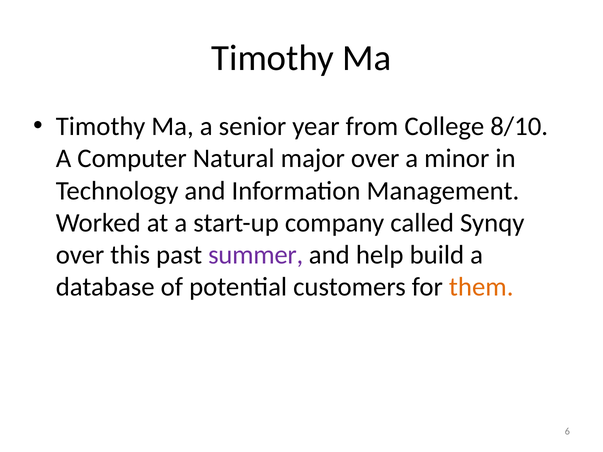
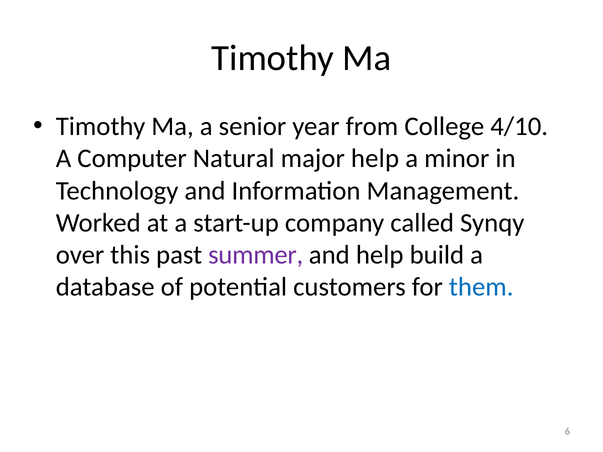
8/10: 8/10 -> 4/10
major over: over -> help
them colour: orange -> blue
